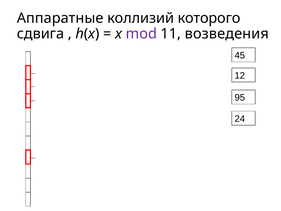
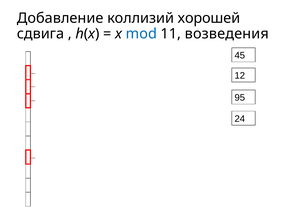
Аппаратные: Аппаратные -> Добавление
которого: которого -> хорошей
mod colour: purple -> blue
